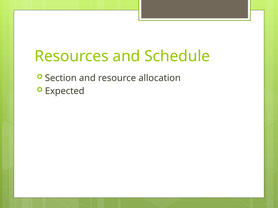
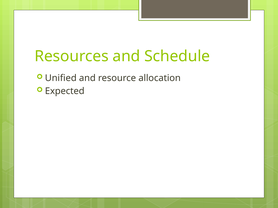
Section: Section -> Unified
